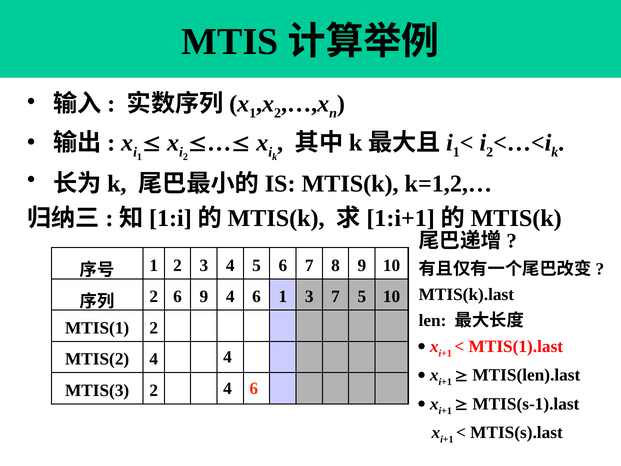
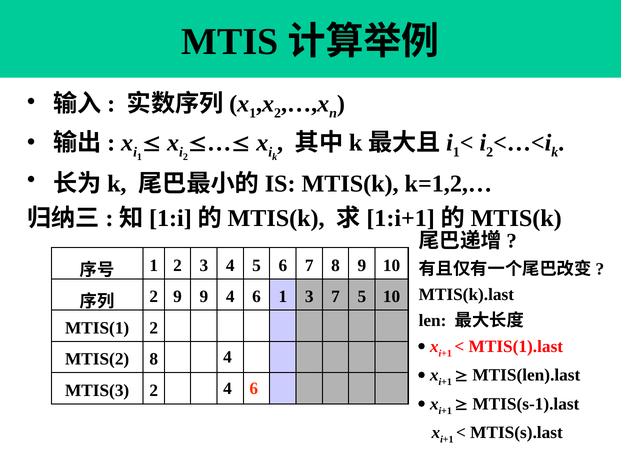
2 6: 6 -> 9
MTIS(2 4: 4 -> 8
